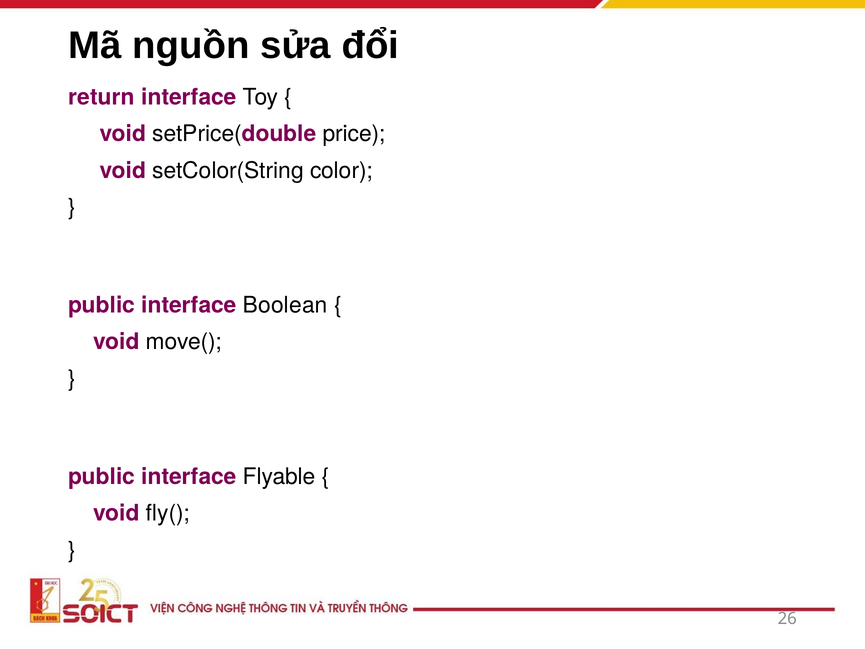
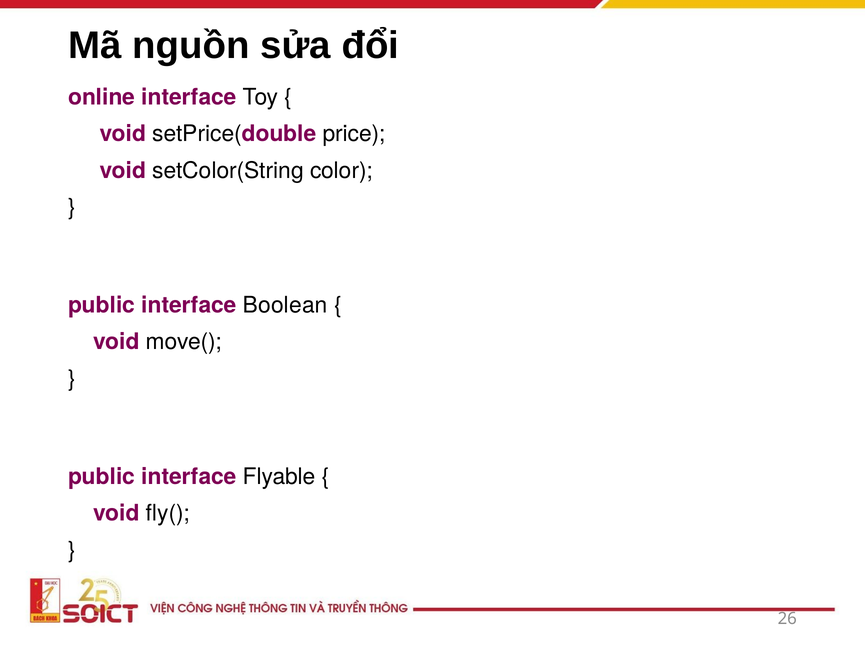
return: return -> online
